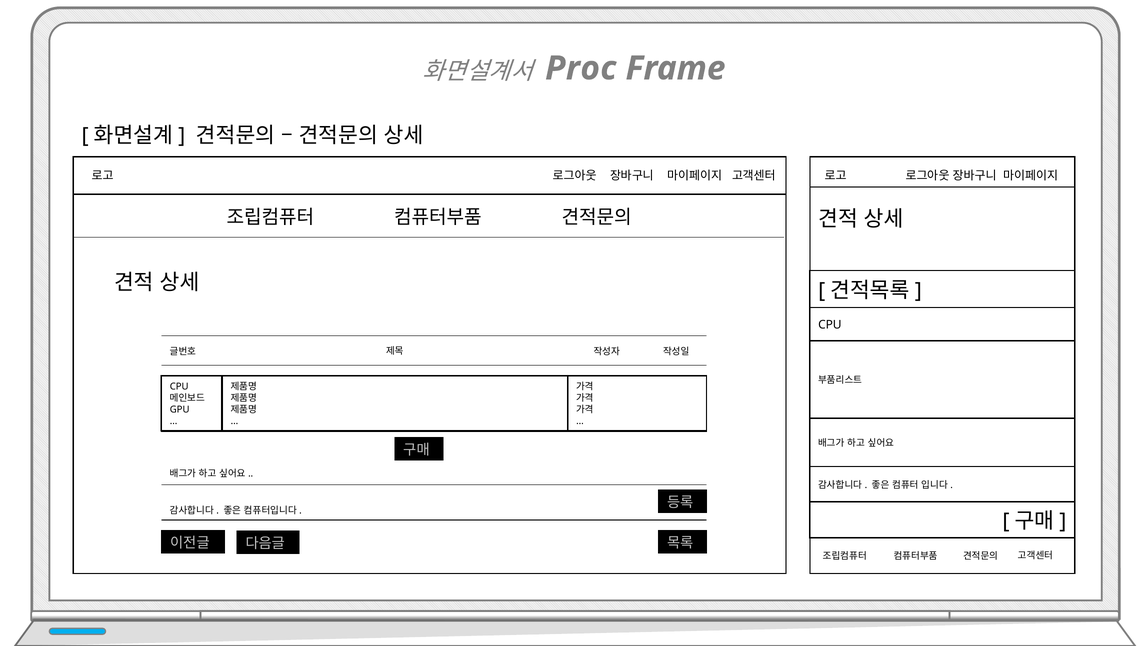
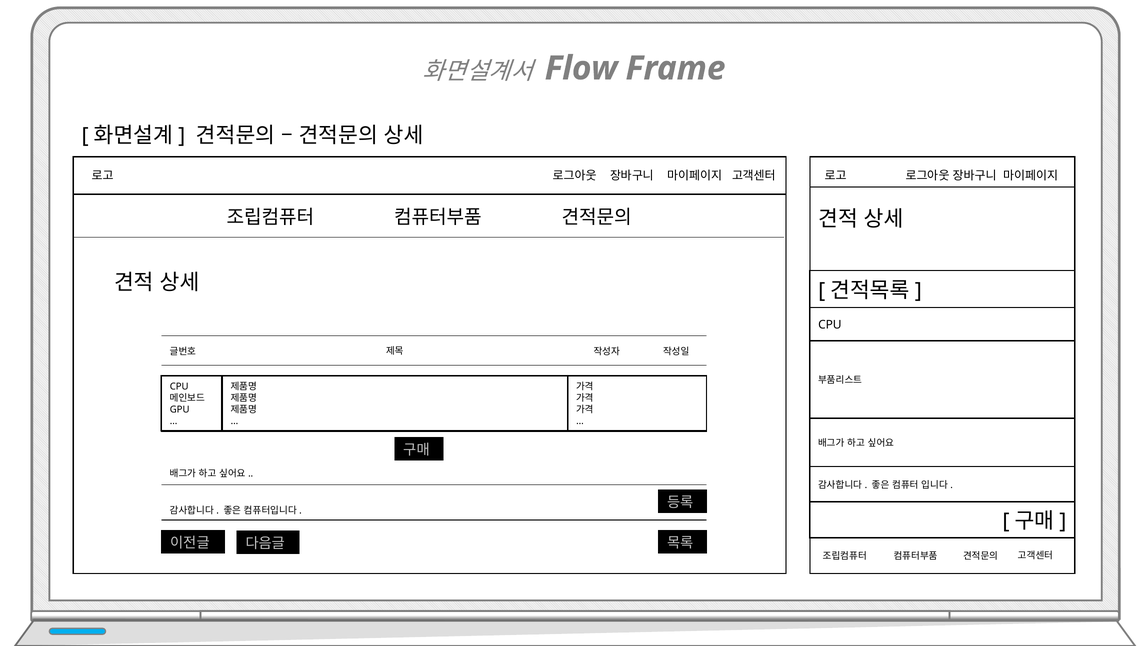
Proc: Proc -> Flow
